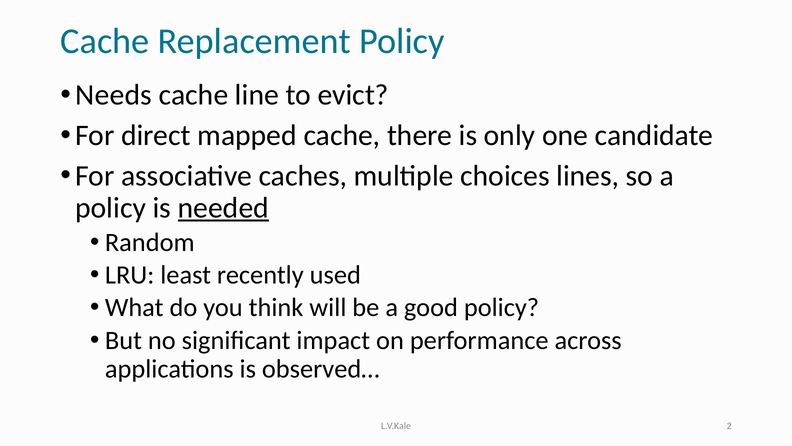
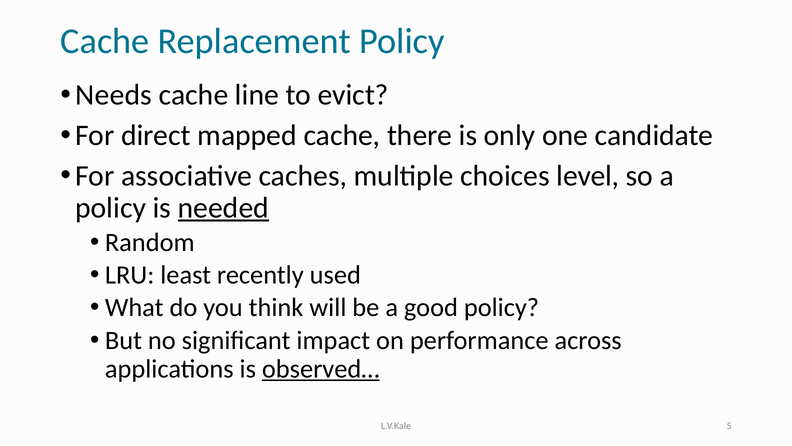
lines: lines -> level
observed… underline: none -> present
2: 2 -> 5
